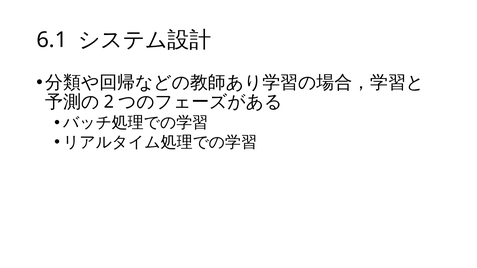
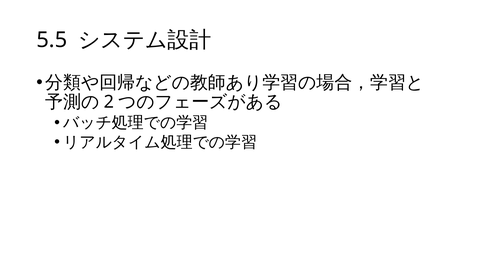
6.1: 6.1 -> 5.5
